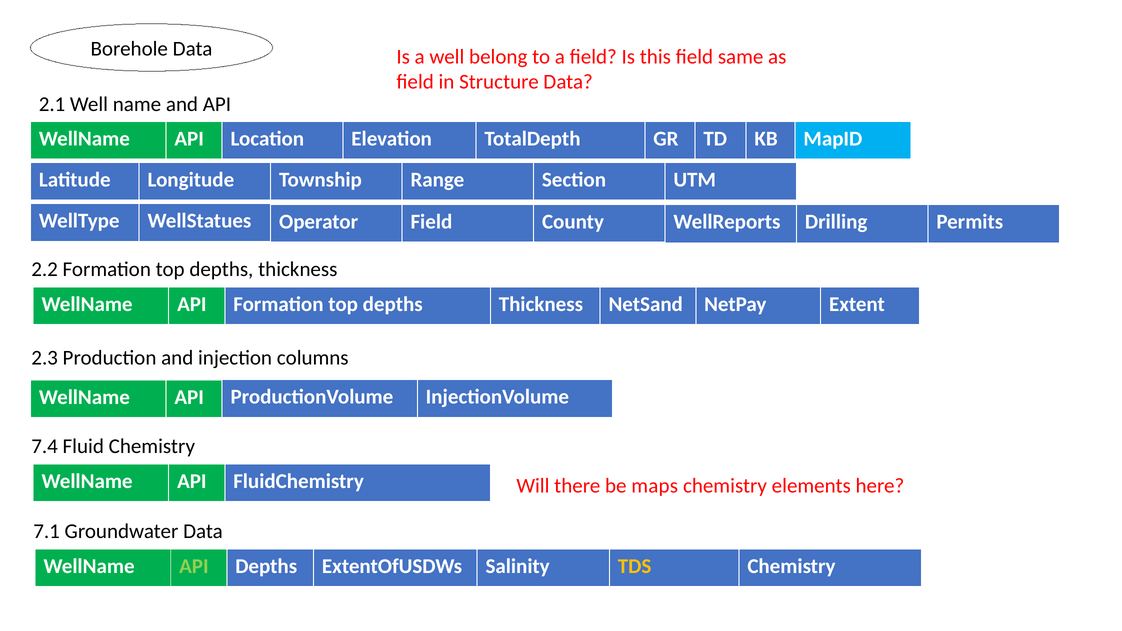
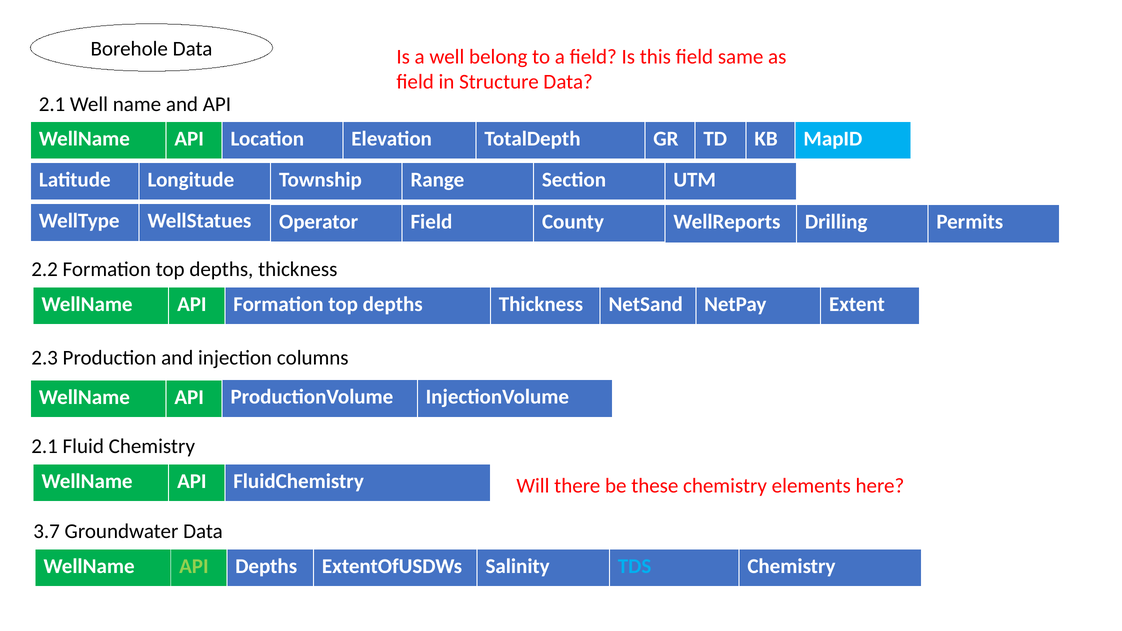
7.4 at (45, 446): 7.4 -> 2.1
maps: maps -> these
7.1: 7.1 -> 3.7
TDS colour: yellow -> light blue
